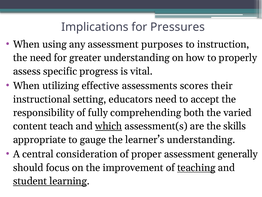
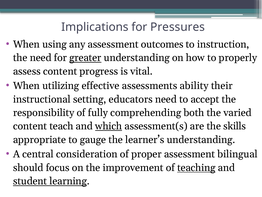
purposes: purposes -> outcomes
greater underline: none -> present
assess specific: specific -> content
scores: scores -> ability
generally: generally -> bilingual
